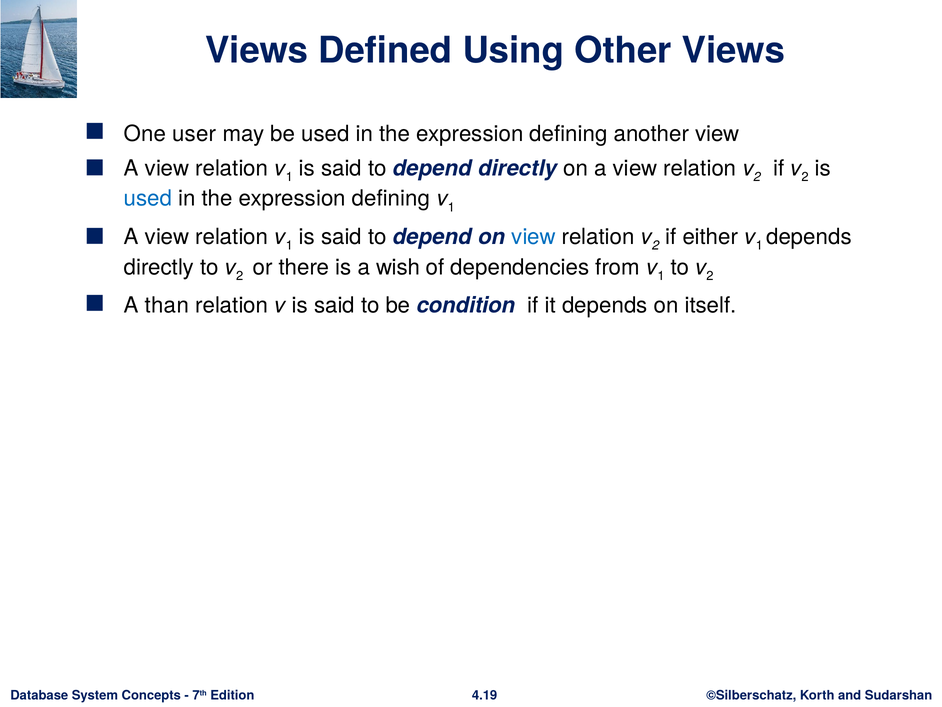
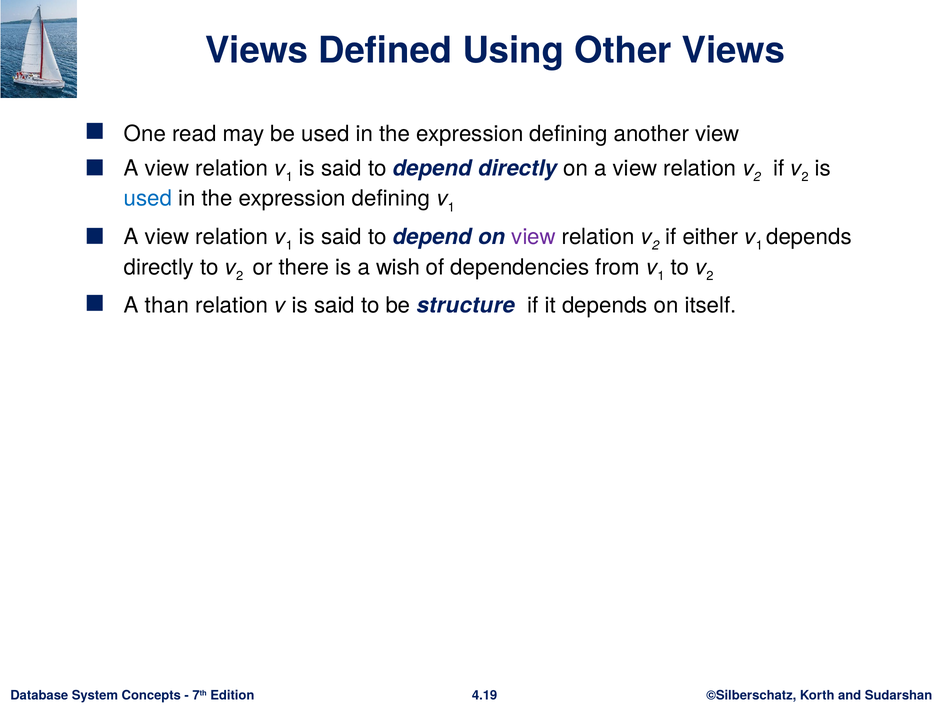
user: user -> read
view at (534, 237) colour: blue -> purple
condition: condition -> structure
